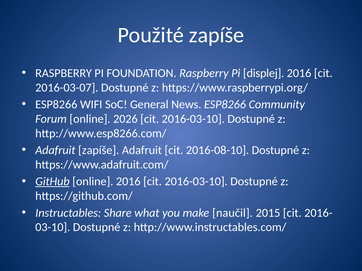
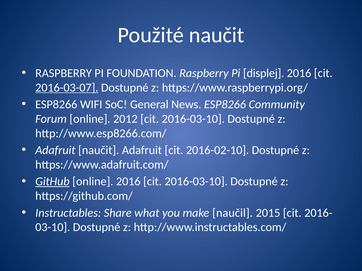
Použité zapíše: zapíše -> naučit
2016-03-07 underline: none -> present
2026: 2026 -> 2012
Adafruit zapíše: zapíše -> naučit
2016-08-10: 2016-08-10 -> 2016-02-10
